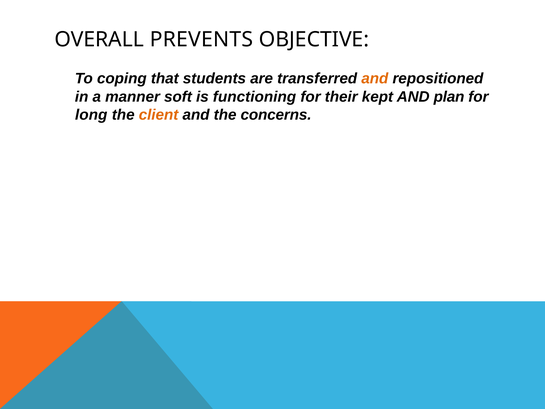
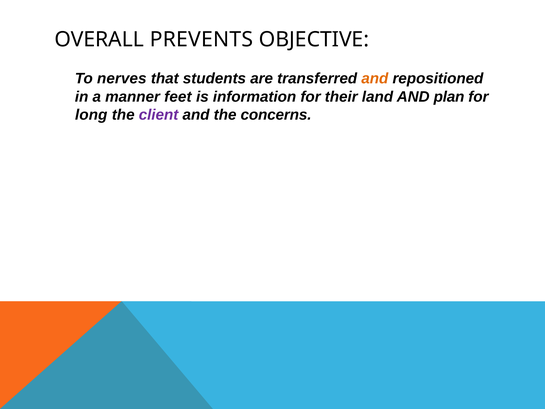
coping: coping -> nerves
soft: soft -> feet
functioning: functioning -> information
kept: kept -> land
client colour: orange -> purple
